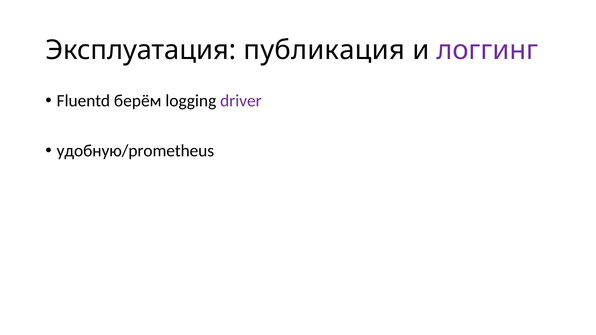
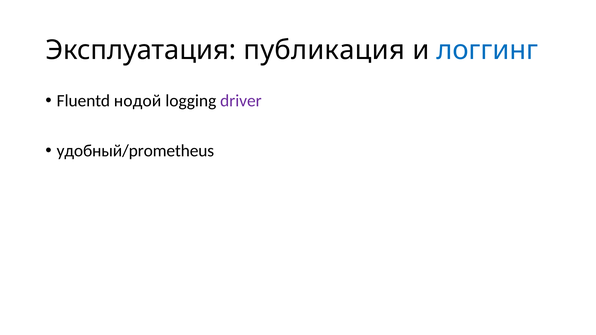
логгинг colour: purple -> blue
берём: берём -> нодой
удобную/prometheus: удобную/prometheus -> удобный/prometheus
